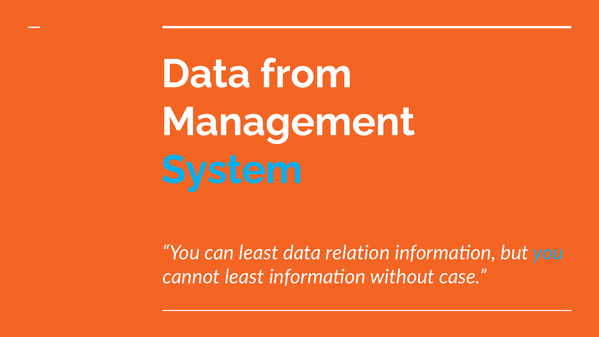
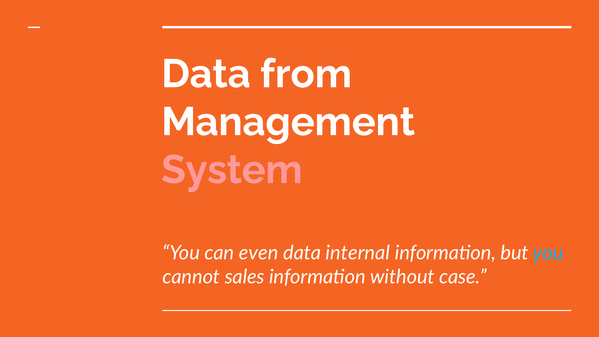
System colour: light blue -> pink
can least: least -> even
relation: relation -> internal
cannot least: least -> sales
